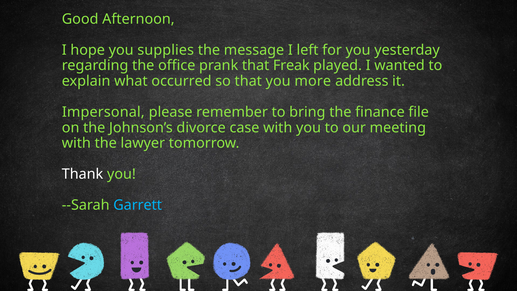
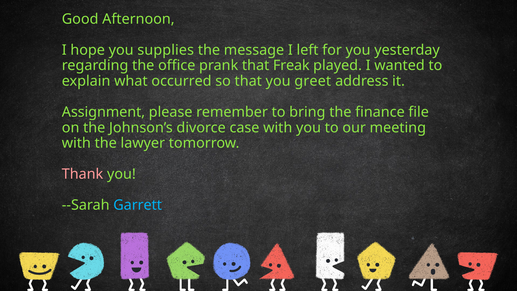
more: more -> greet
Impersonal: Impersonal -> Assignment
Thank colour: white -> pink
